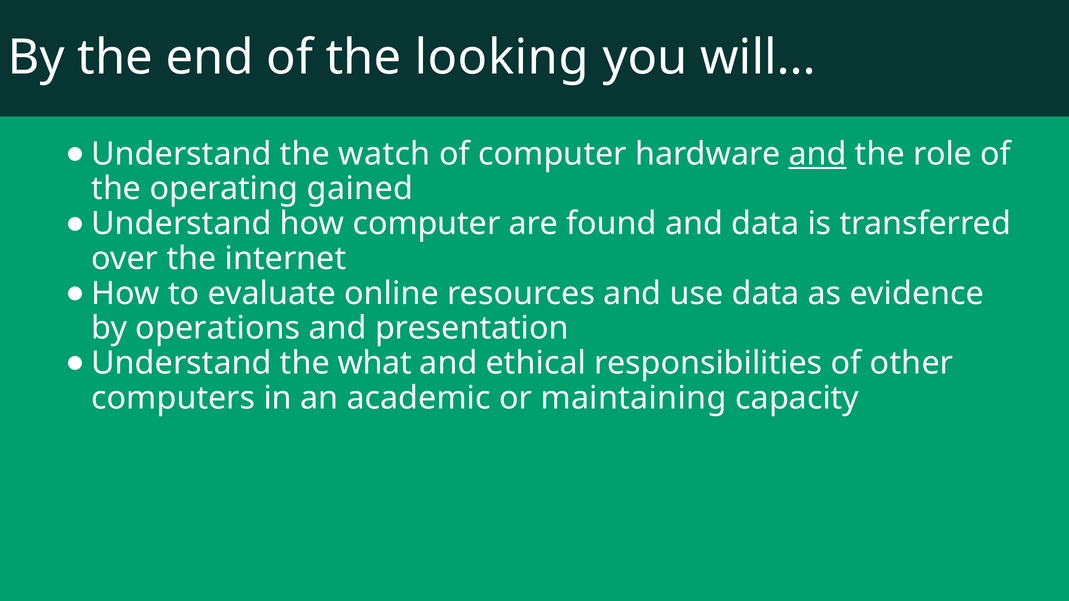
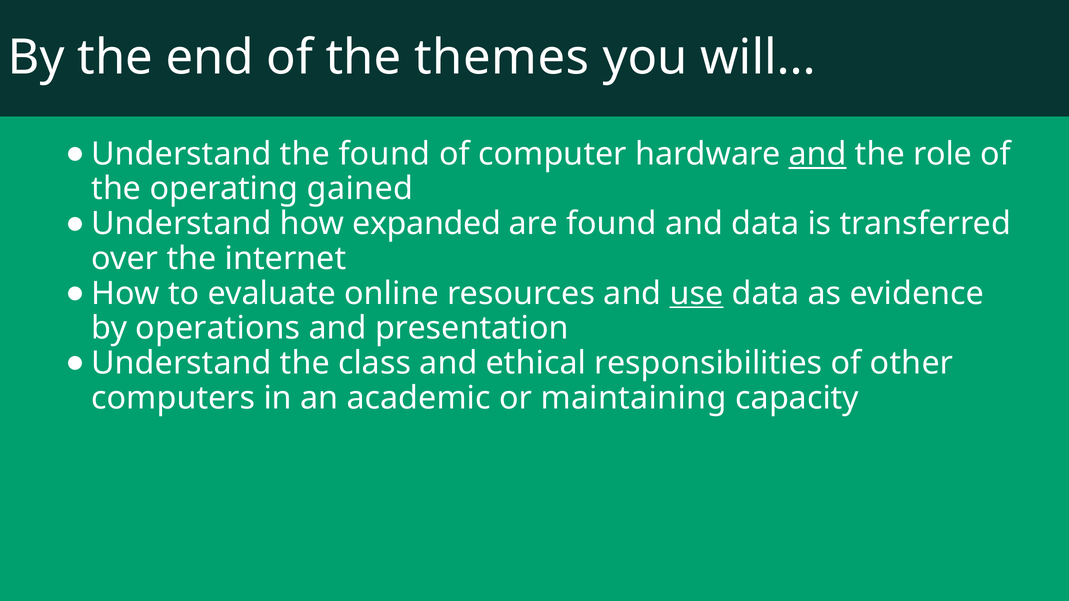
looking: looking -> themes
the watch: watch -> found
how computer: computer -> expanded
use underline: none -> present
what: what -> class
